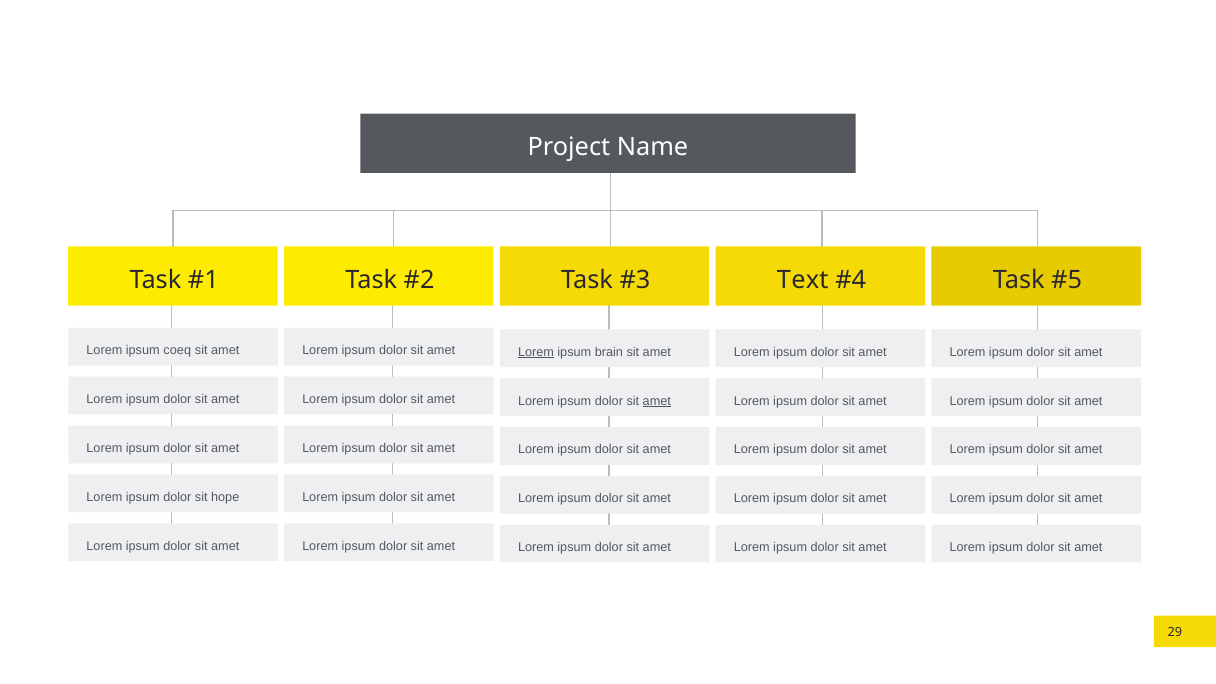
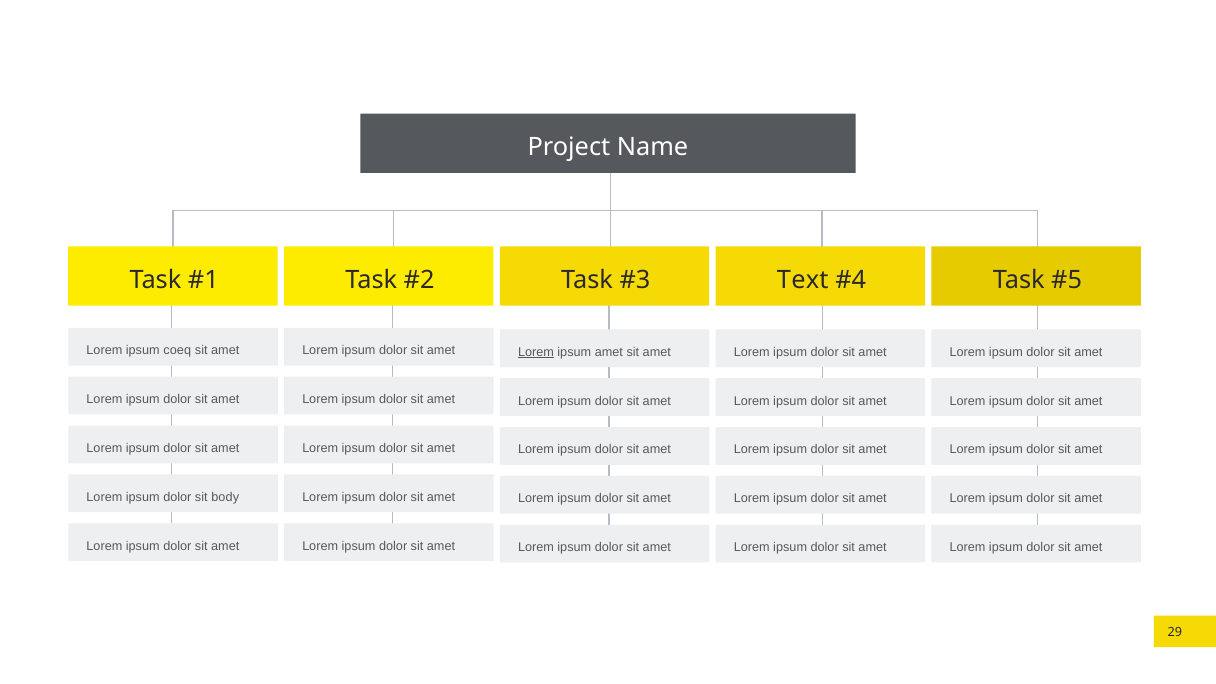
ipsum brain: brain -> amet
amet at (657, 401) underline: present -> none
hope: hope -> body
